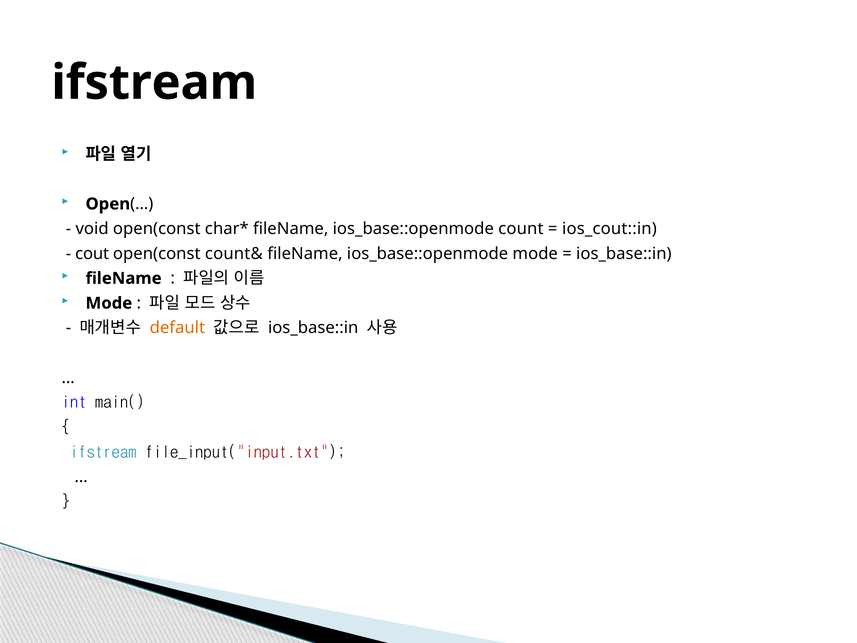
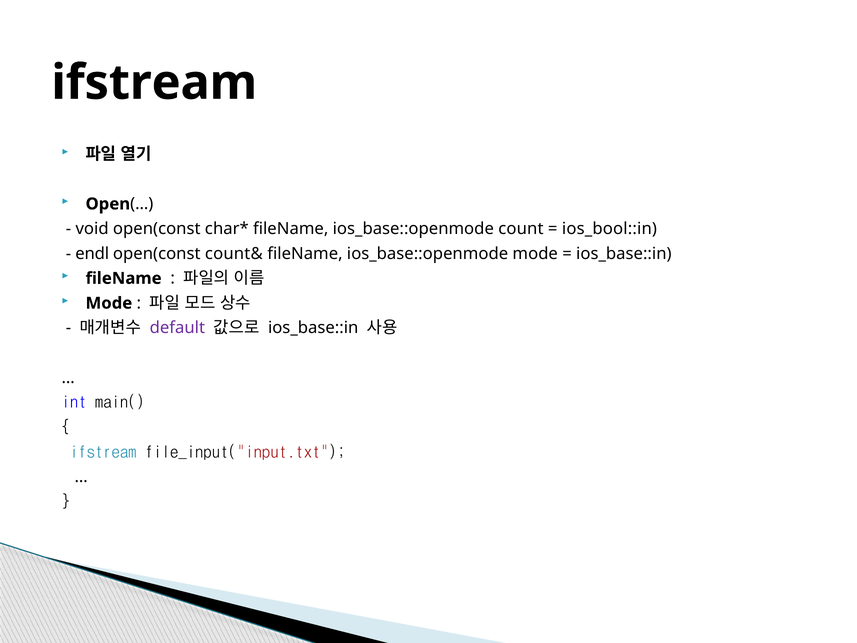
ios_cout::in: ios_cout::in -> ios_bool::in
cout: cout -> endl
default colour: orange -> purple
